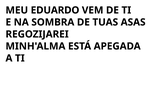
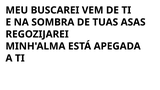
EDUARDO: EDUARDO -> BUSCAREI
